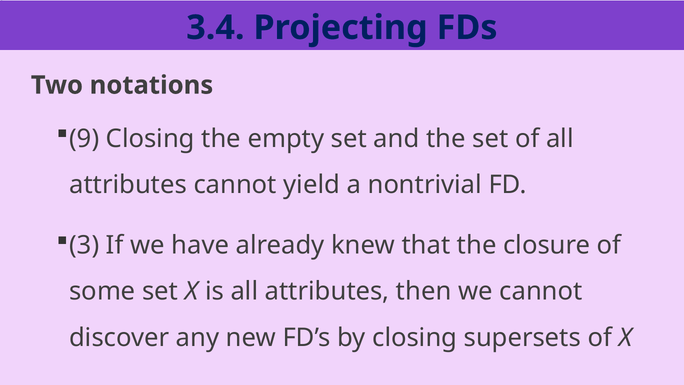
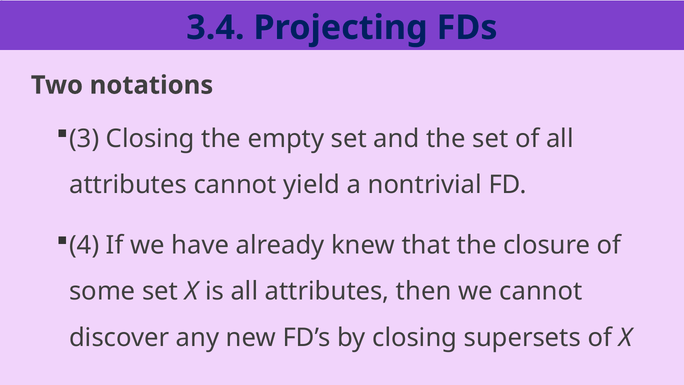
9: 9 -> 3
3: 3 -> 4
